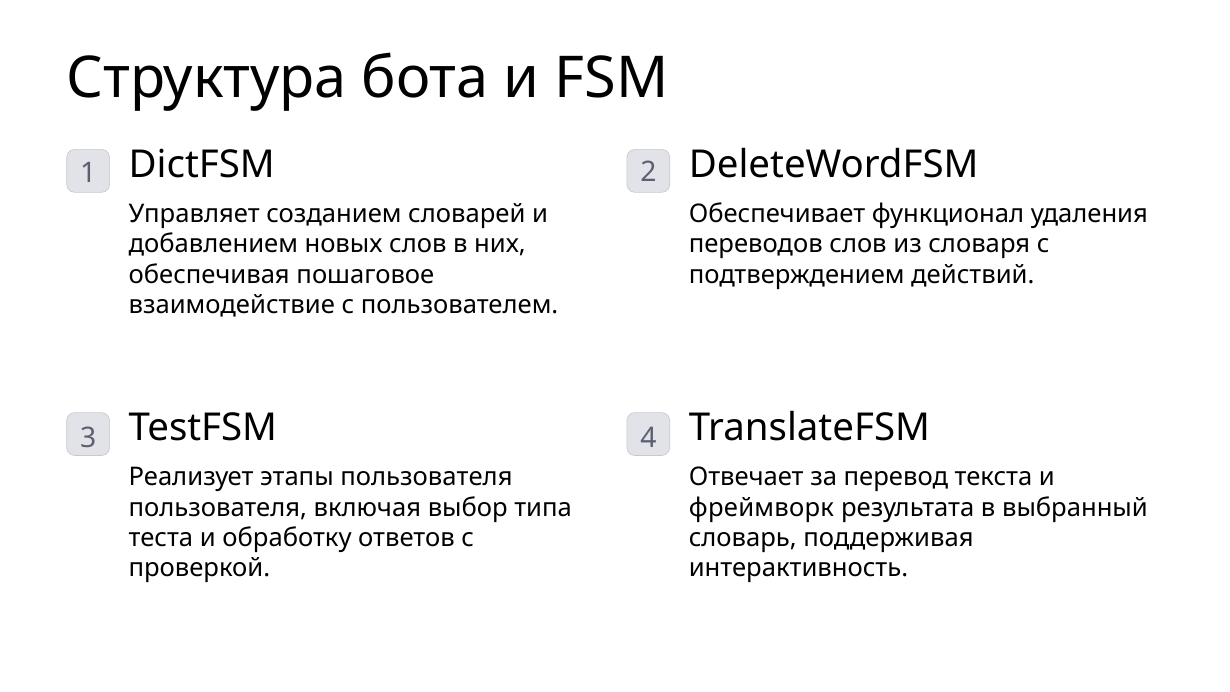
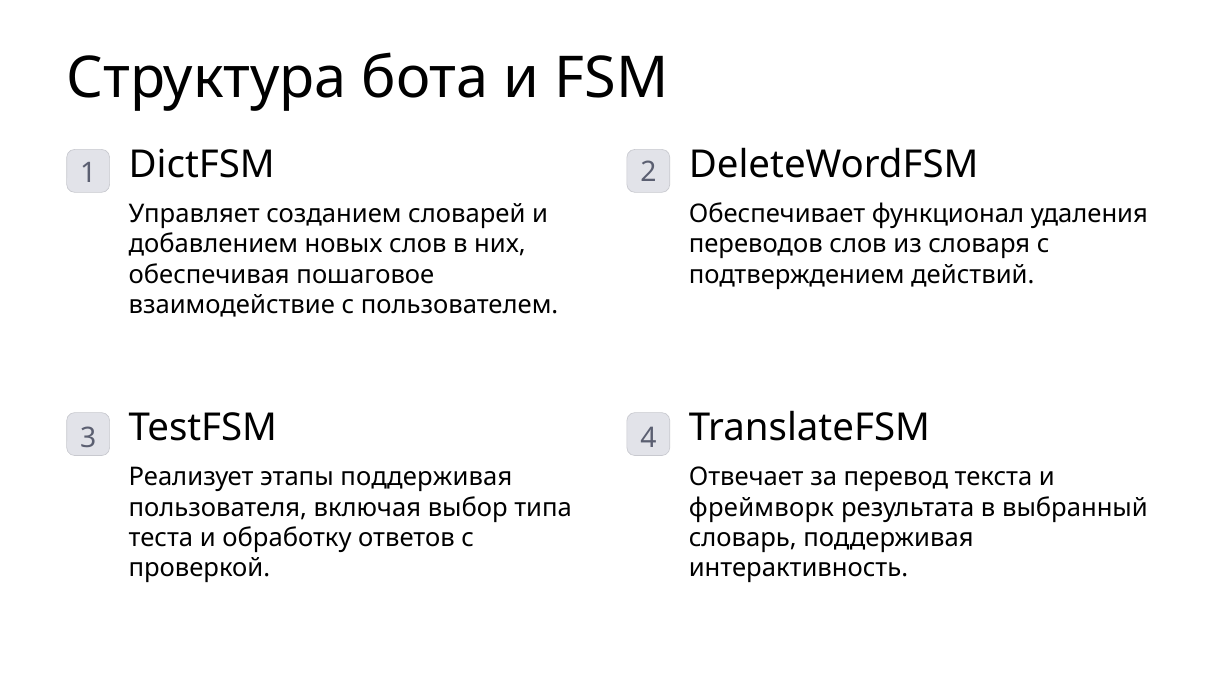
этапы пользователя: пользователя -> поддерживая
